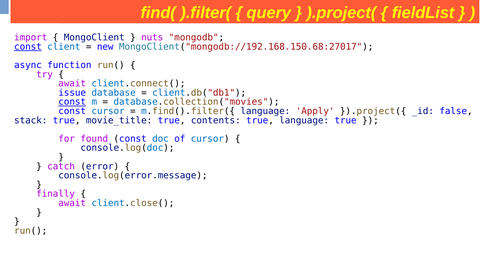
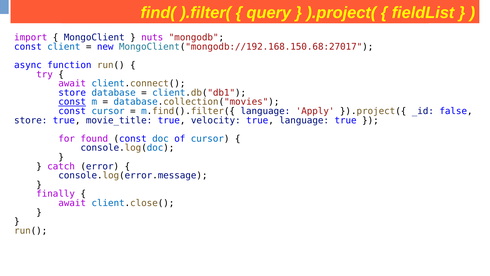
const at (28, 47) underline: present -> none
issue at (72, 93): issue -> store
stack at (31, 120): stack -> store
contents: contents -> velocity
